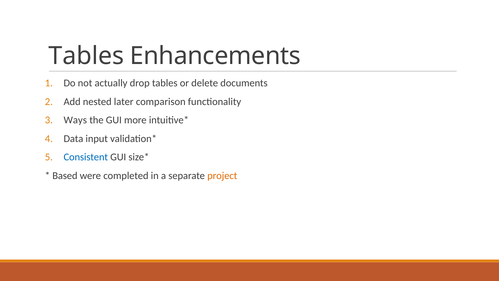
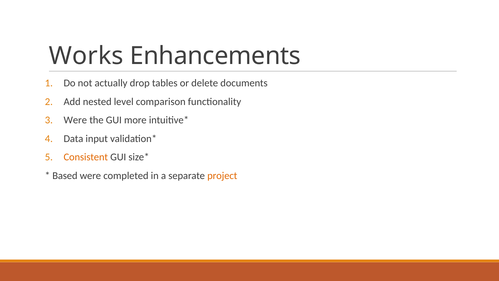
Tables at (86, 56): Tables -> Works
later: later -> level
Ways at (75, 120): Ways -> Were
Consistent colour: blue -> orange
